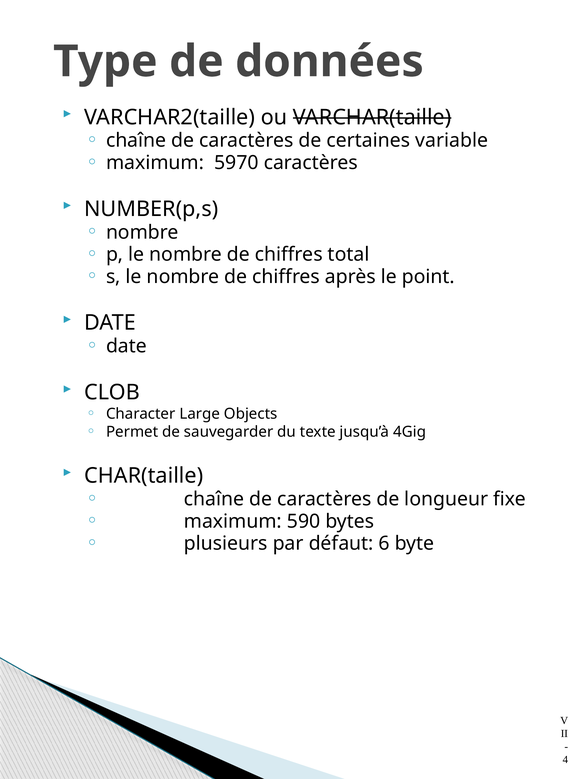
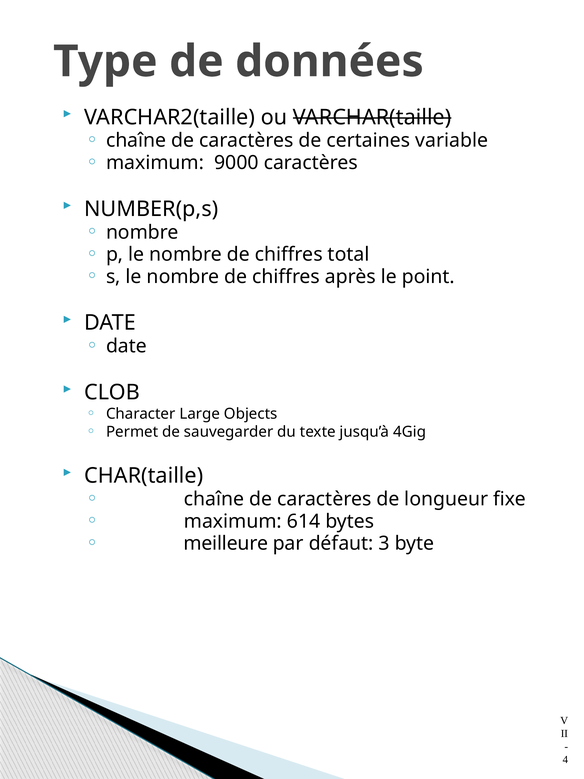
5970: 5970 -> 9000
590: 590 -> 614
plusieurs: plusieurs -> meilleure
6: 6 -> 3
